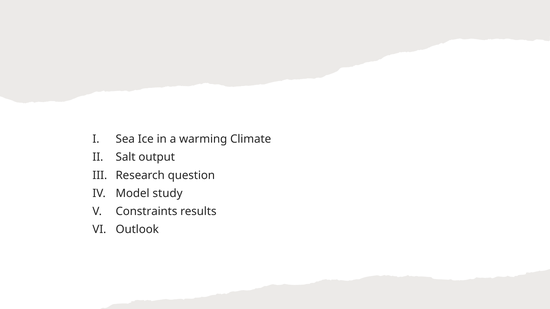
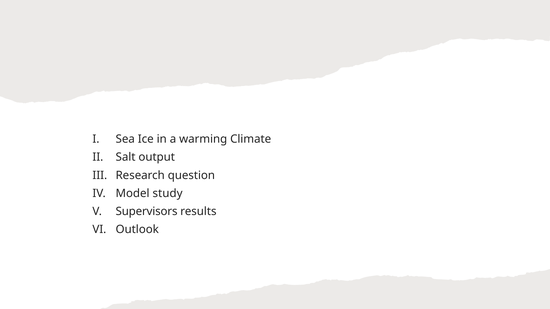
Constraints: Constraints -> Supervisors
